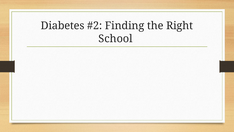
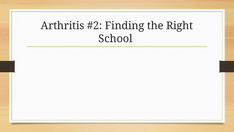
Diabetes: Diabetes -> Arthritis
